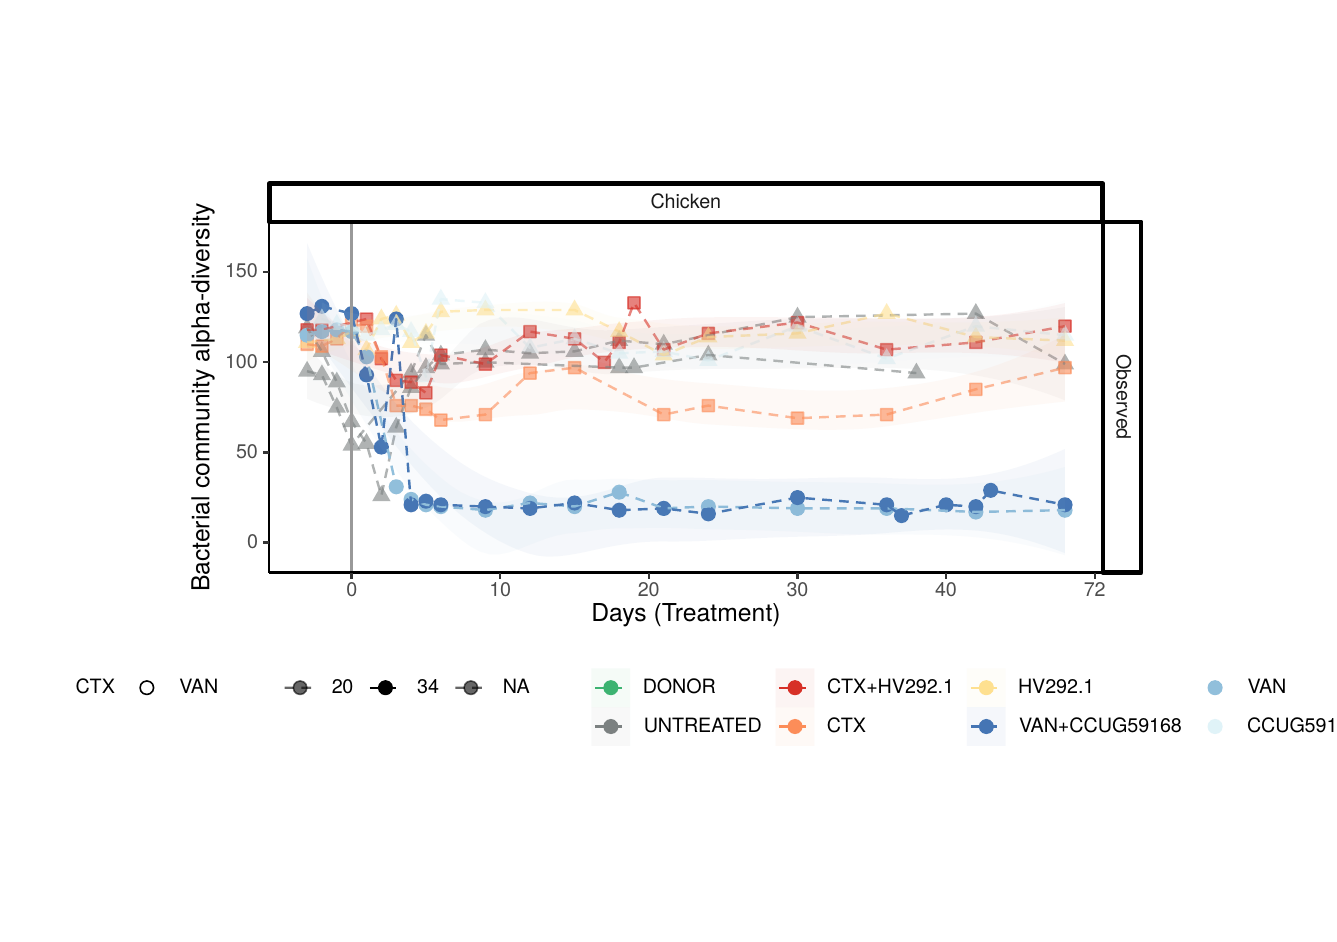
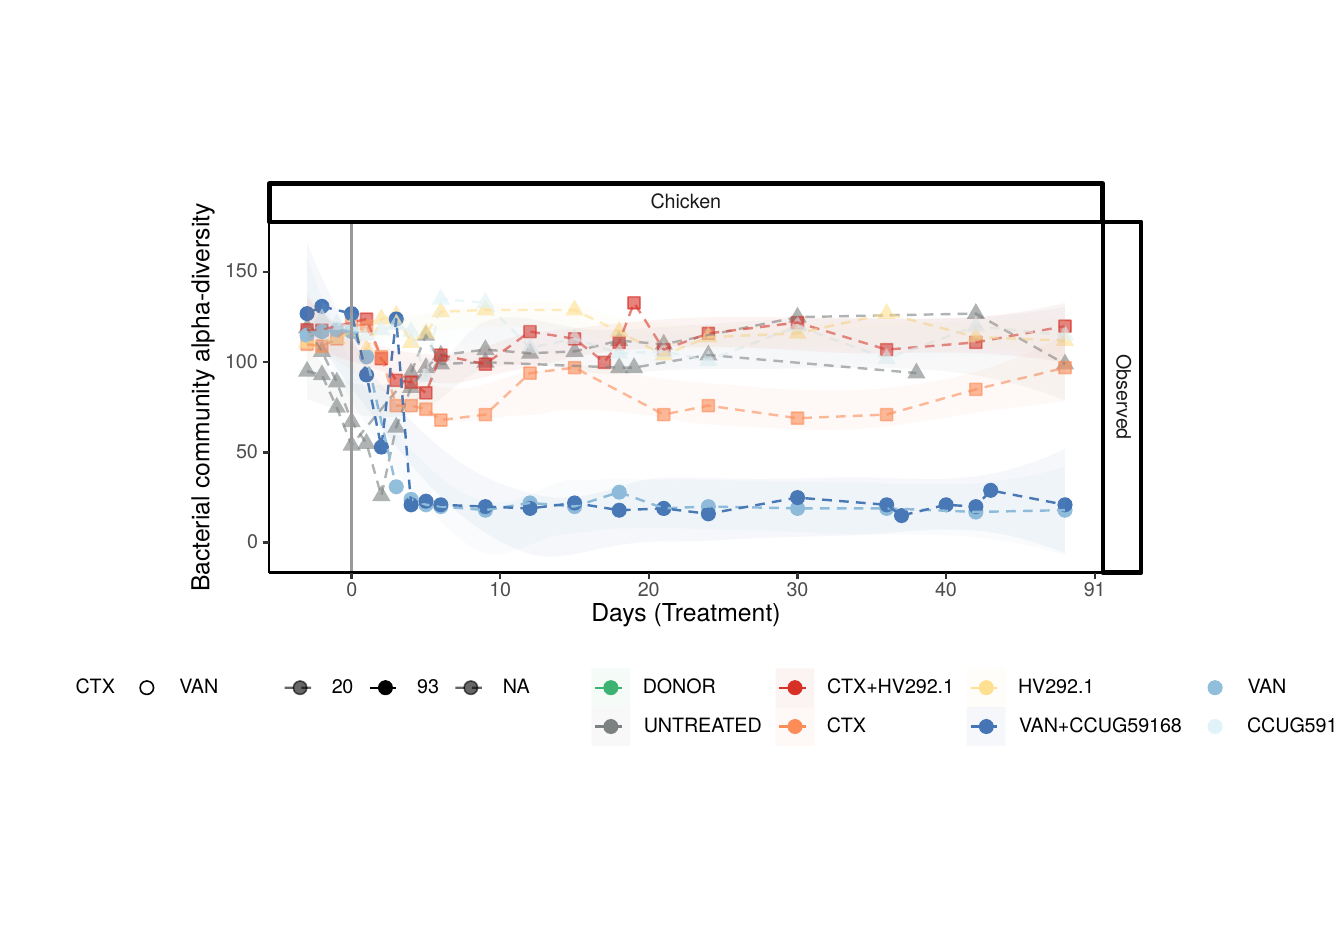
72: 72 -> 91
34: 34 -> 93
